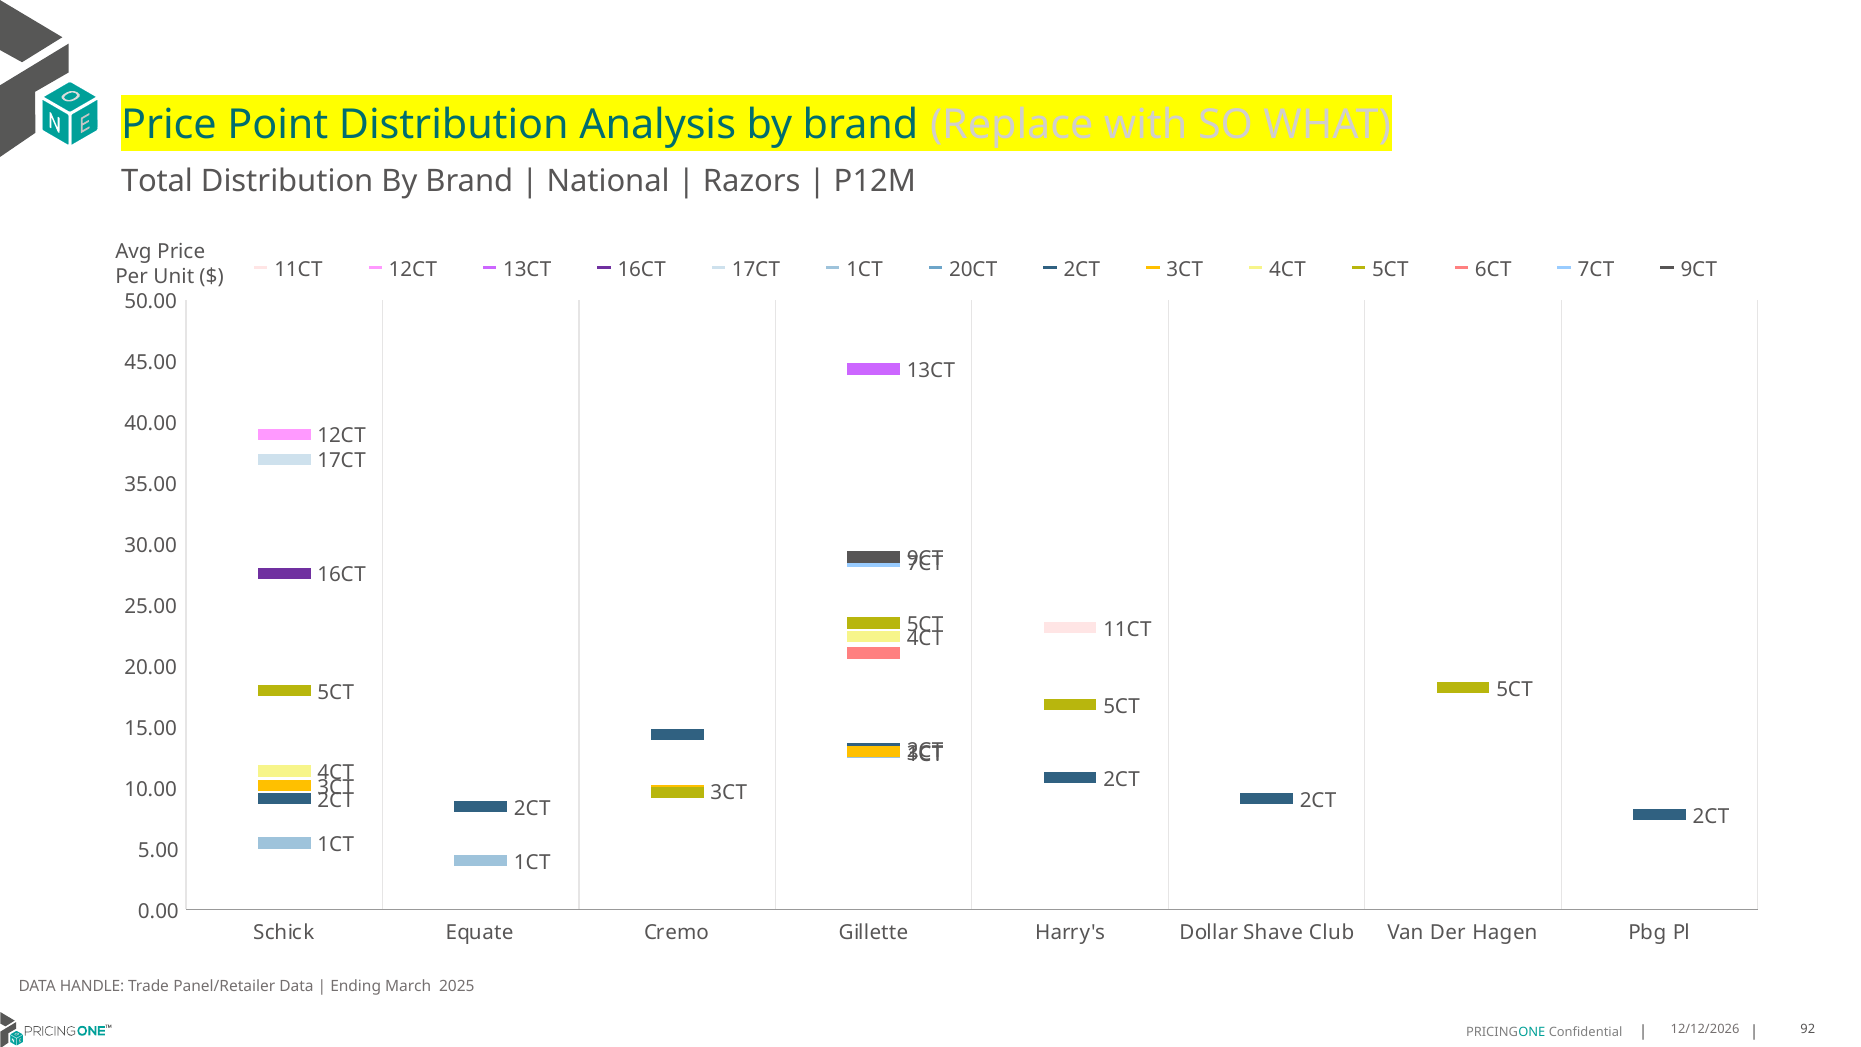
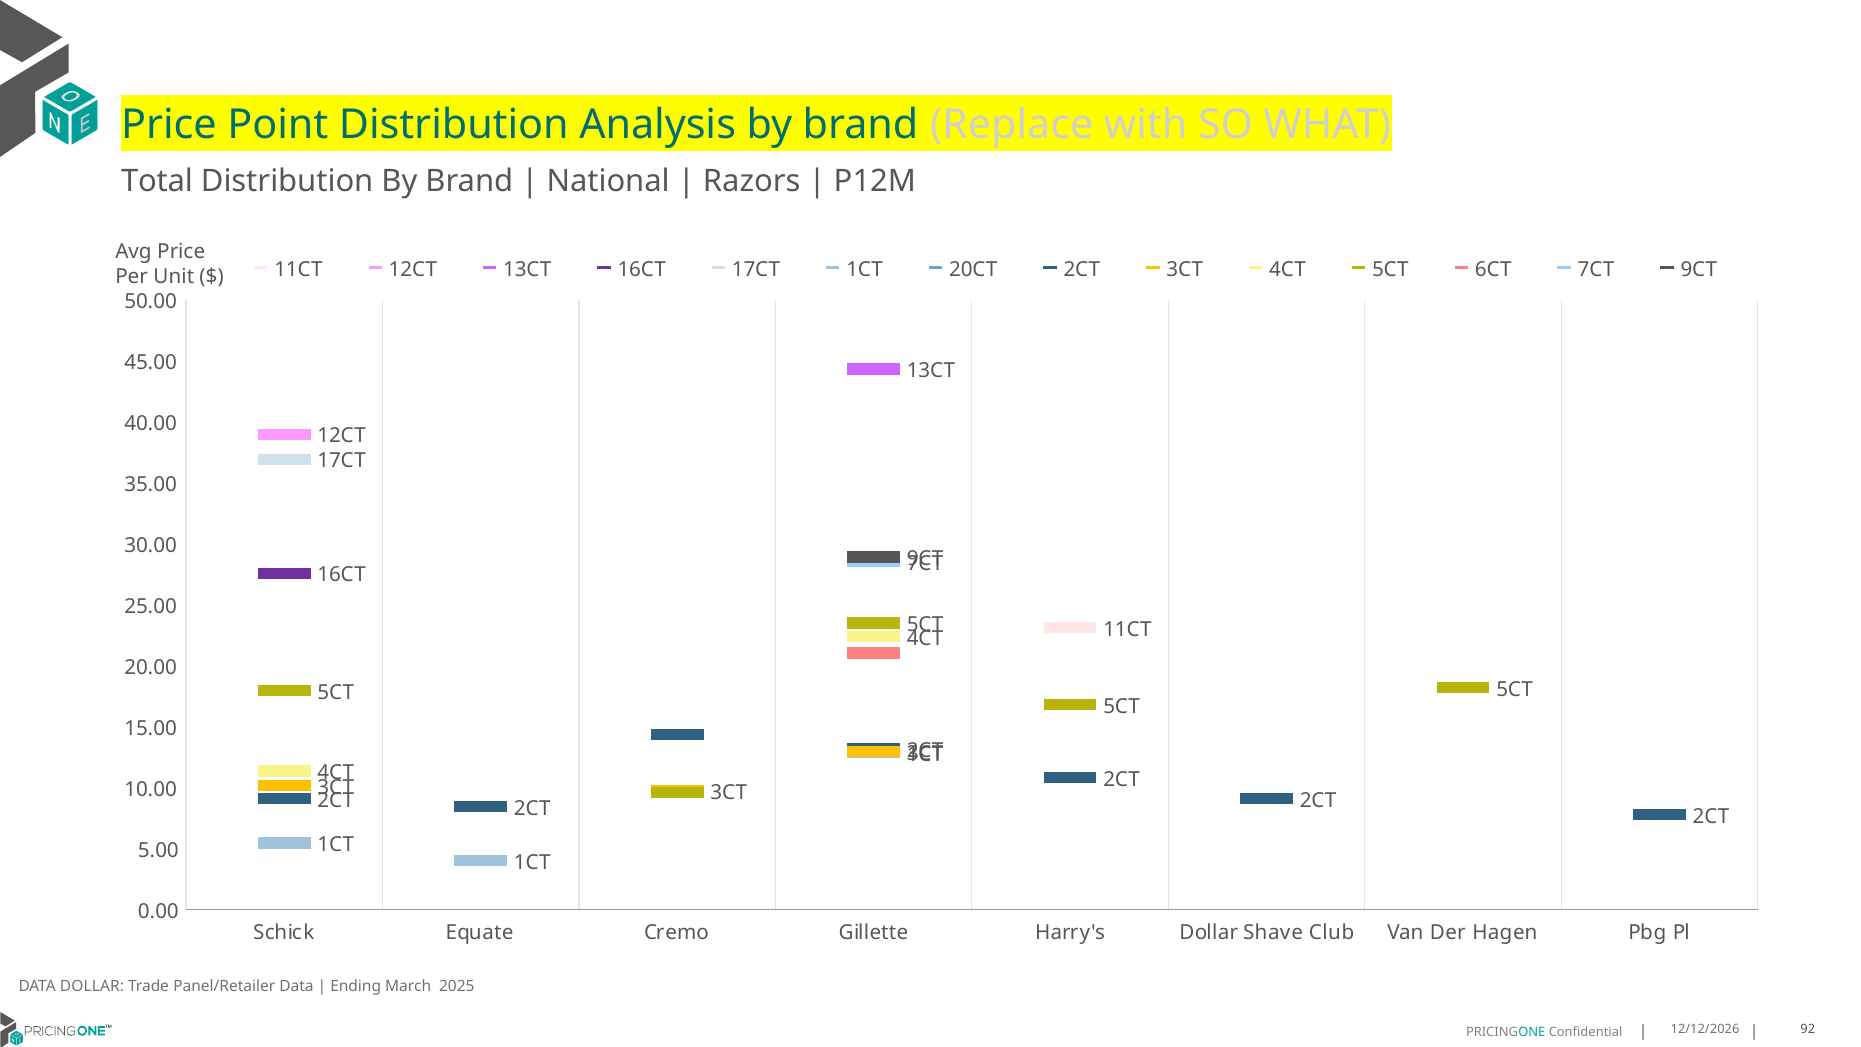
DATA HANDLE: HANDLE -> DOLLAR
